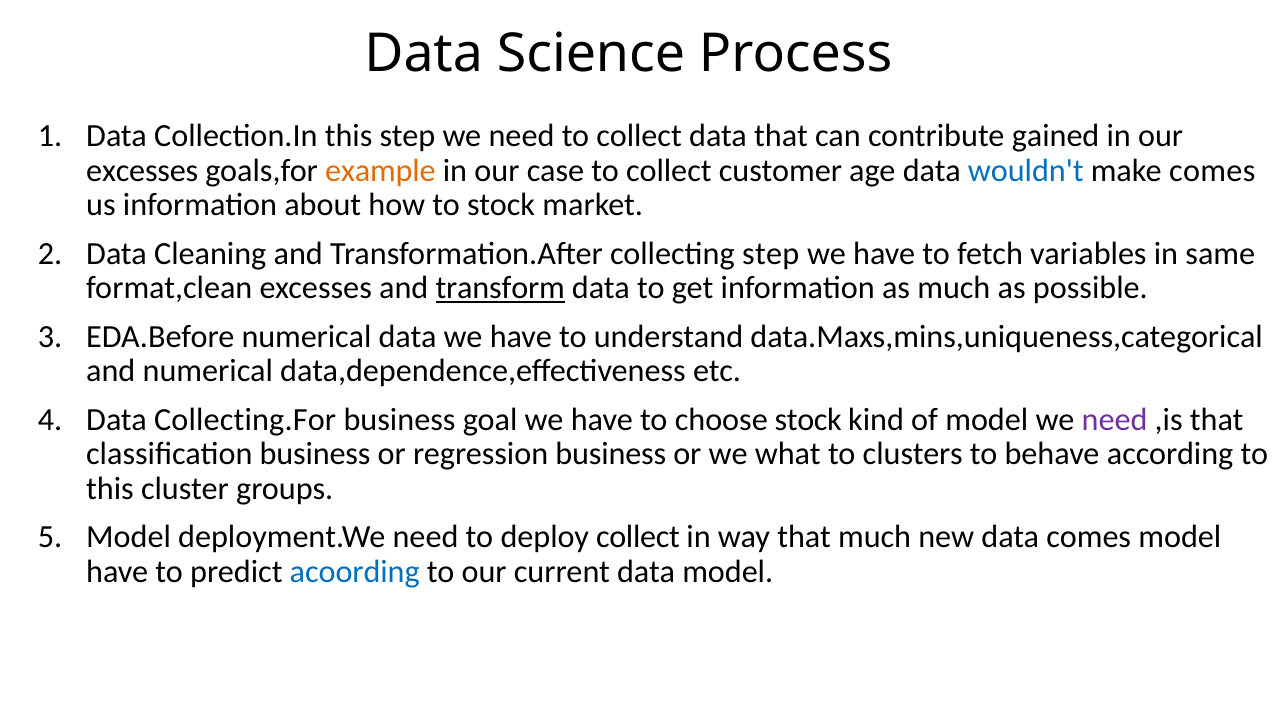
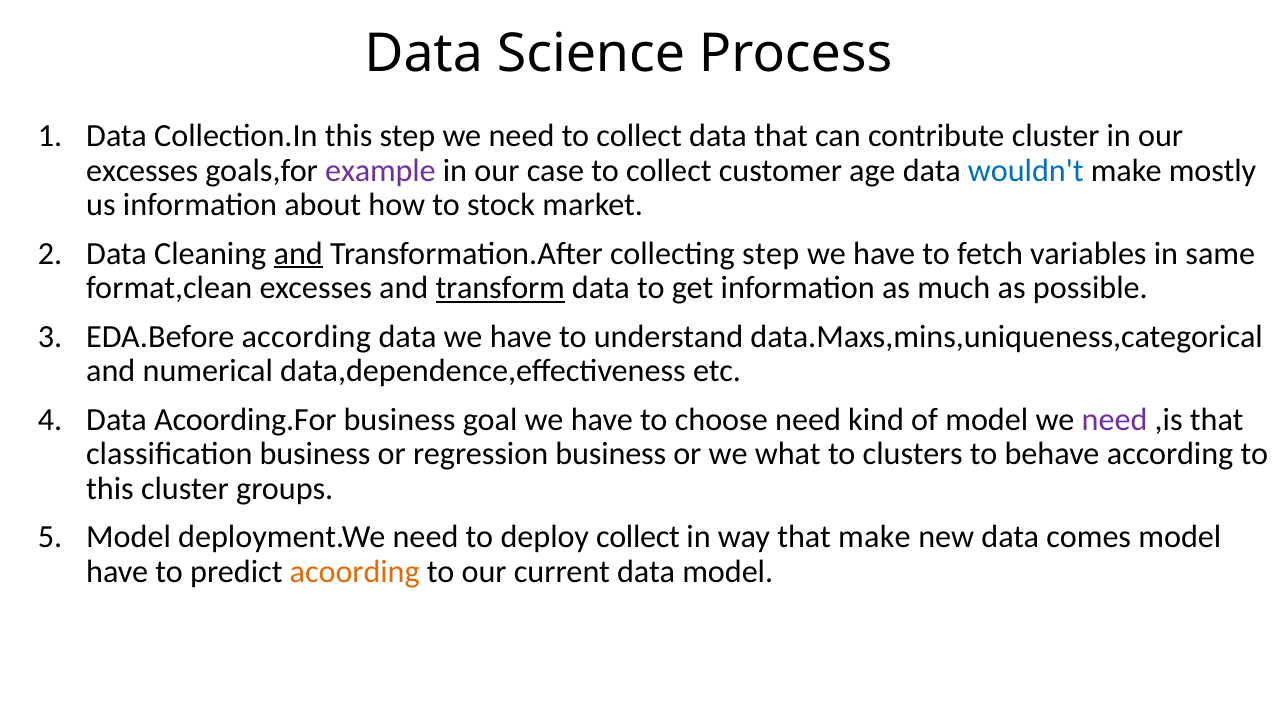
contribute gained: gained -> cluster
example colour: orange -> purple
make comes: comes -> mostly
and at (298, 253) underline: none -> present
EDA.Before numerical: numerical -> according
Collecting.For: Collecting.For -> Acoording.For
choose stock: stock -> need
that much: much -> make
acoording colour: blue -> orange
